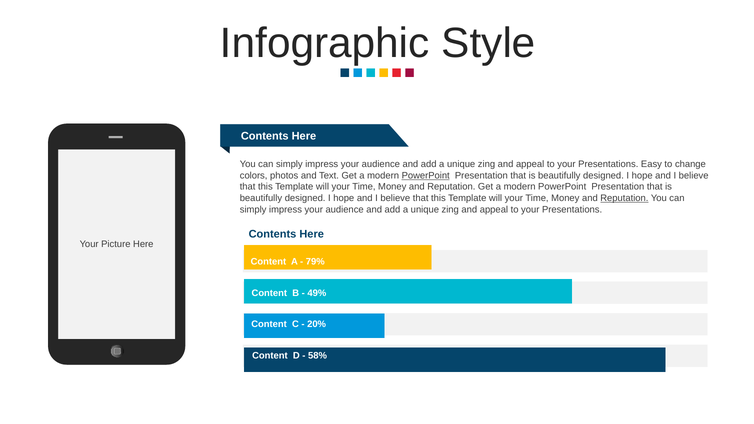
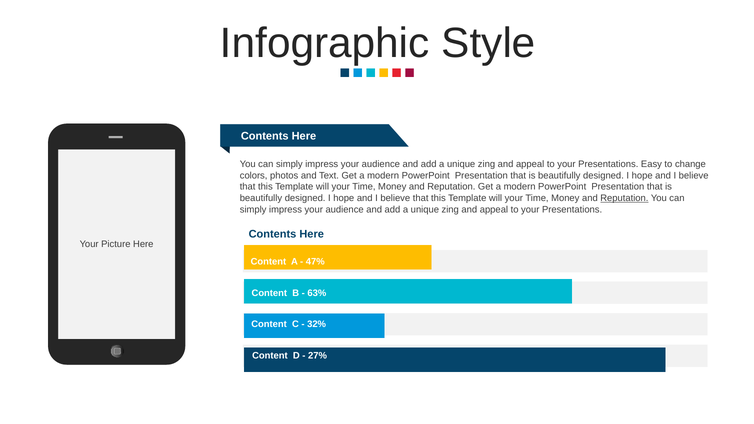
PowerPoint at (426, 176) underline: present -> none
79%: 79% -> 47%
49%: 49% -> 63%
20%: 20% -> 32%
58%: 58% -> 27%
